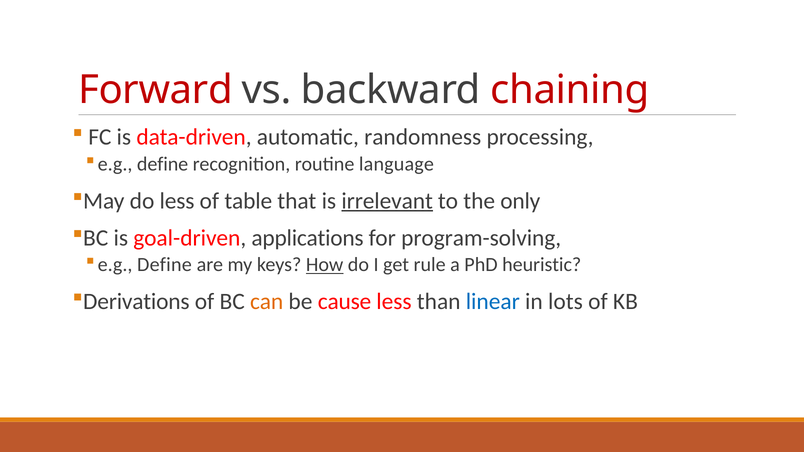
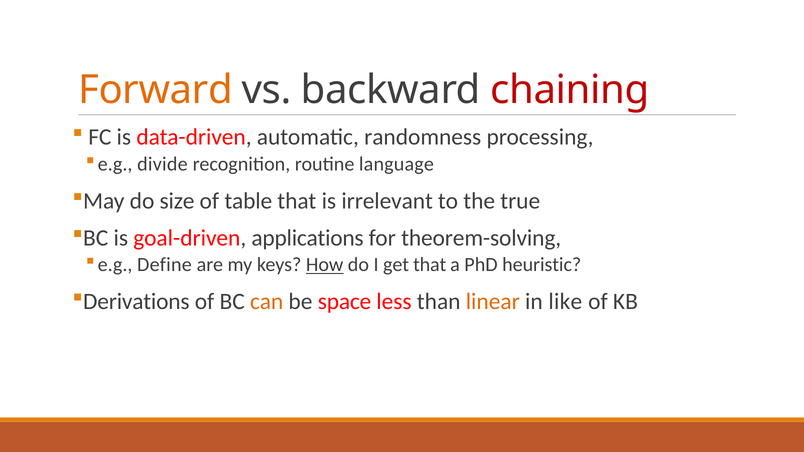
Forward colour: red -> orange
define at (163, 164): define -> divide
do less: less -> size
irrelevant underline: present -> none
only: only -> true
program-solving: program-solving -> theorem-solving
get rule: rule -> that
cause: cause -> space
linear colour: blue -> orange
lots: lots -> like
